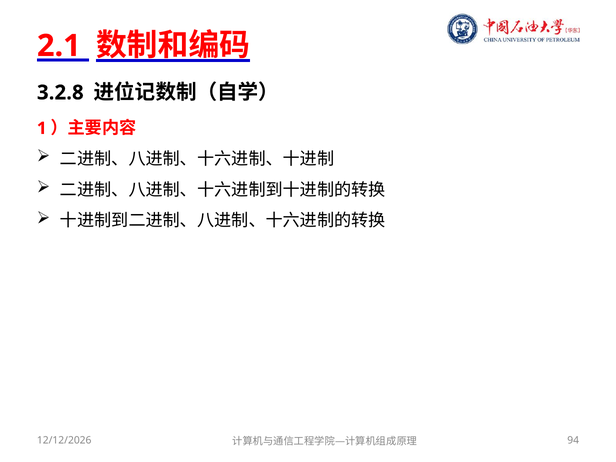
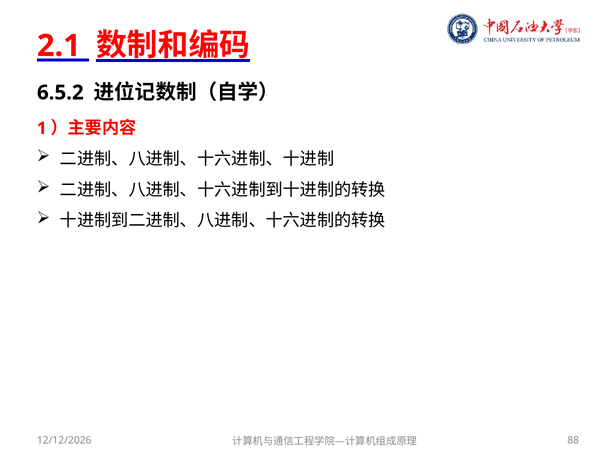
3.2.8: 3.2.8 -> 6.5.2
94: 94 -> 88
